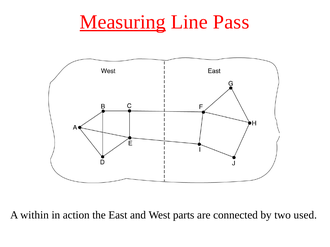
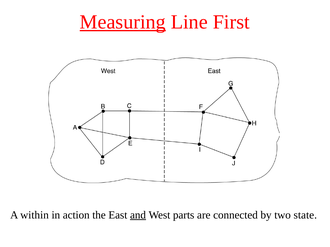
Pass: Pass -> First
and underline: none -> present
used: used -> state
